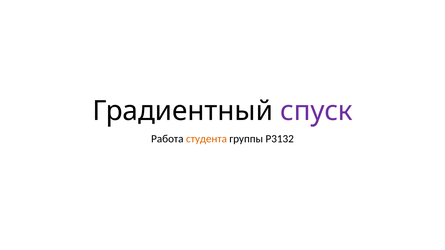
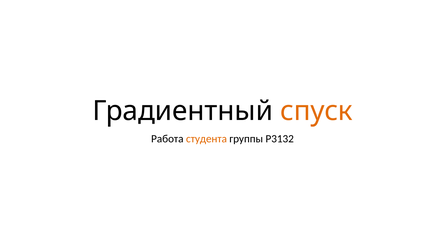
спуск colour: purple -> orange
